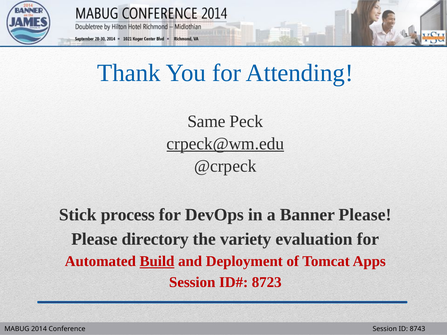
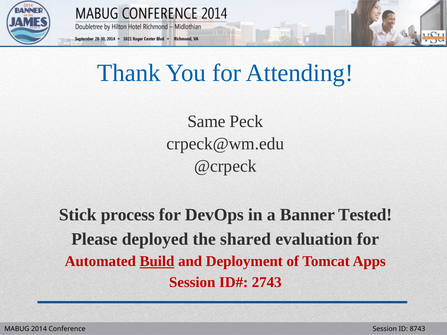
crpeck@wm.edu underline: present -> none
Banner Please: Please -> Tested
directory: directory -> deployed
variety: variety -> shared
8723: 8723 -> 2743
